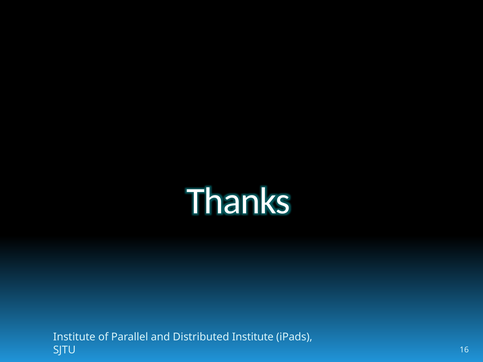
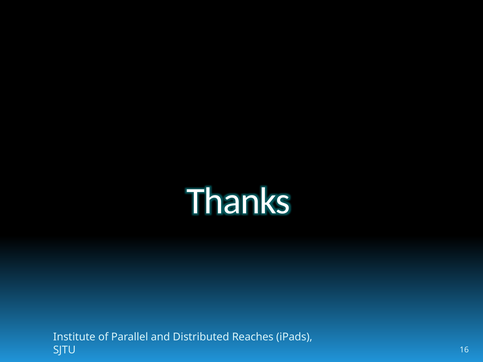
Distributed Institute: Institute -> Reaches
